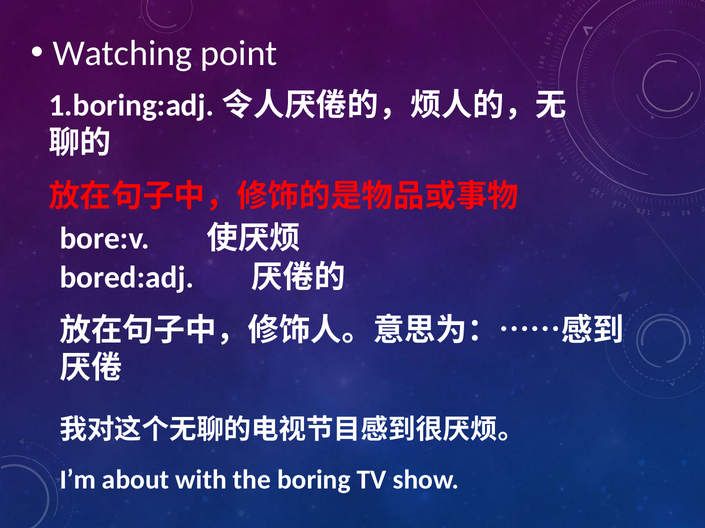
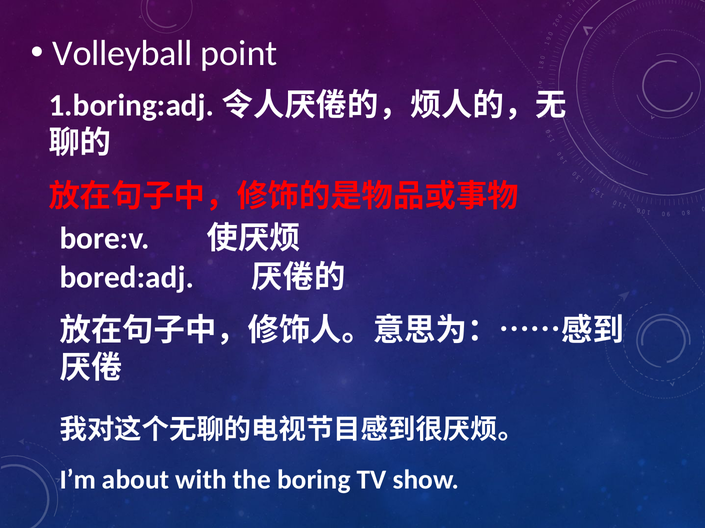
Watching: Watching -> Volleyball
